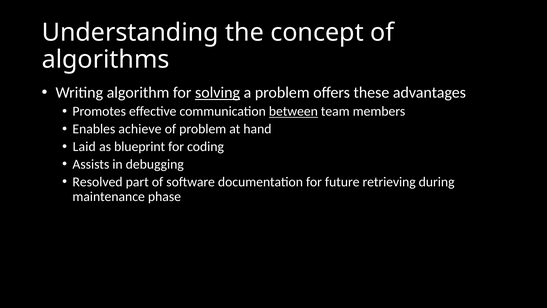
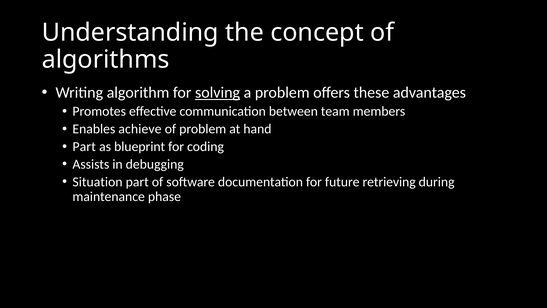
between underline: present -> none
Laid at (84, 147): Laid -> Part
Resolved: Resolved -> Situation
